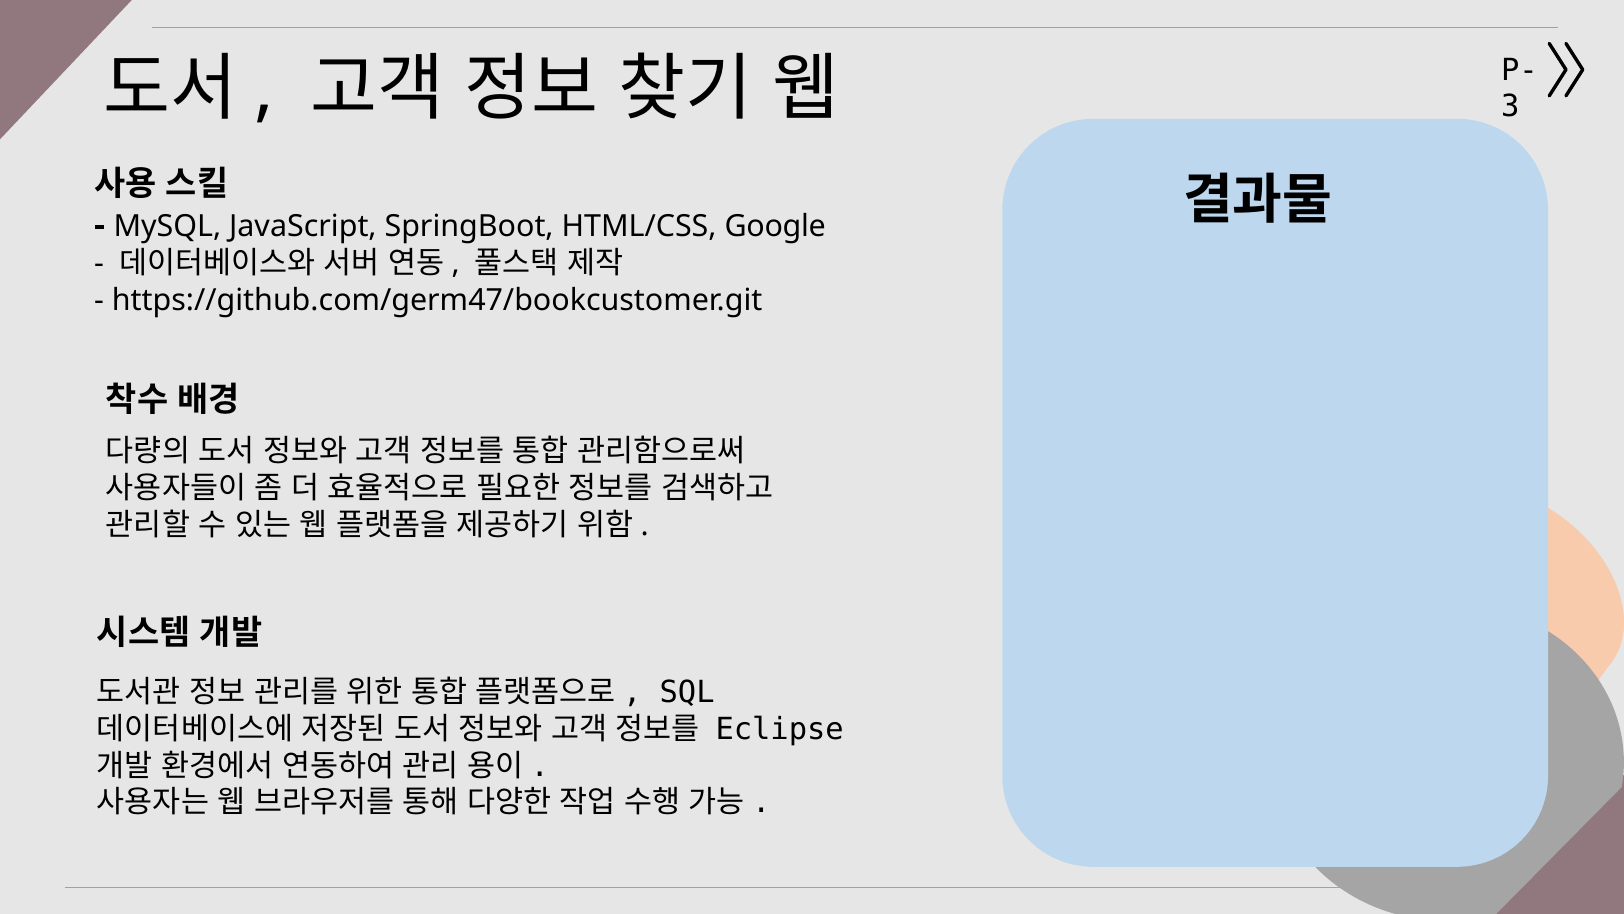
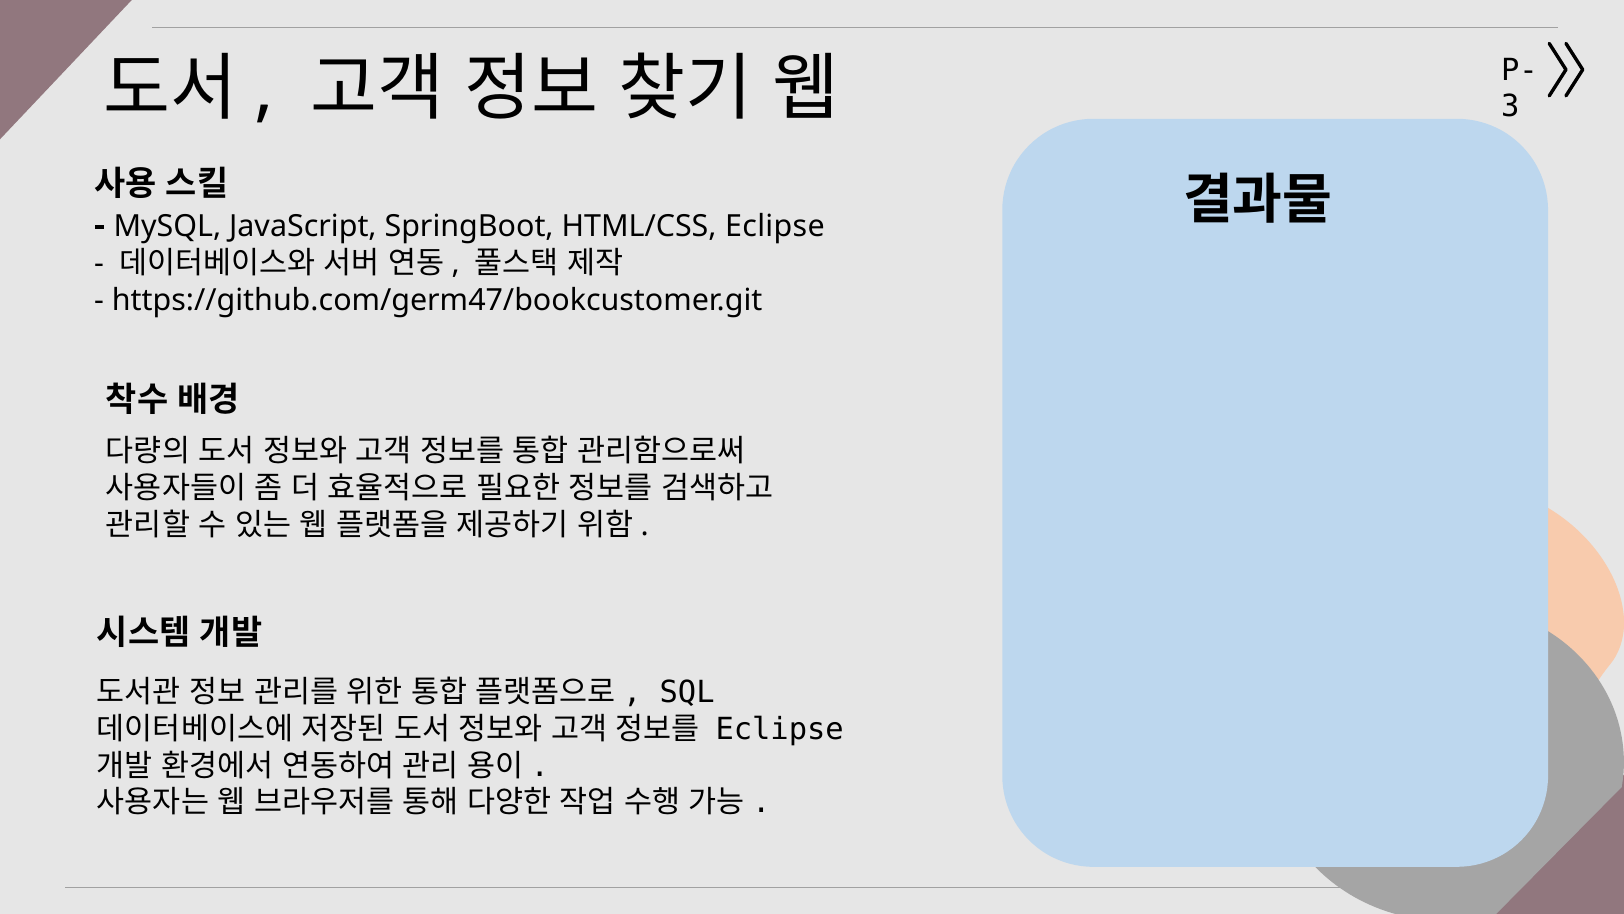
HTML/CSS Google: Google -> Eclipse
